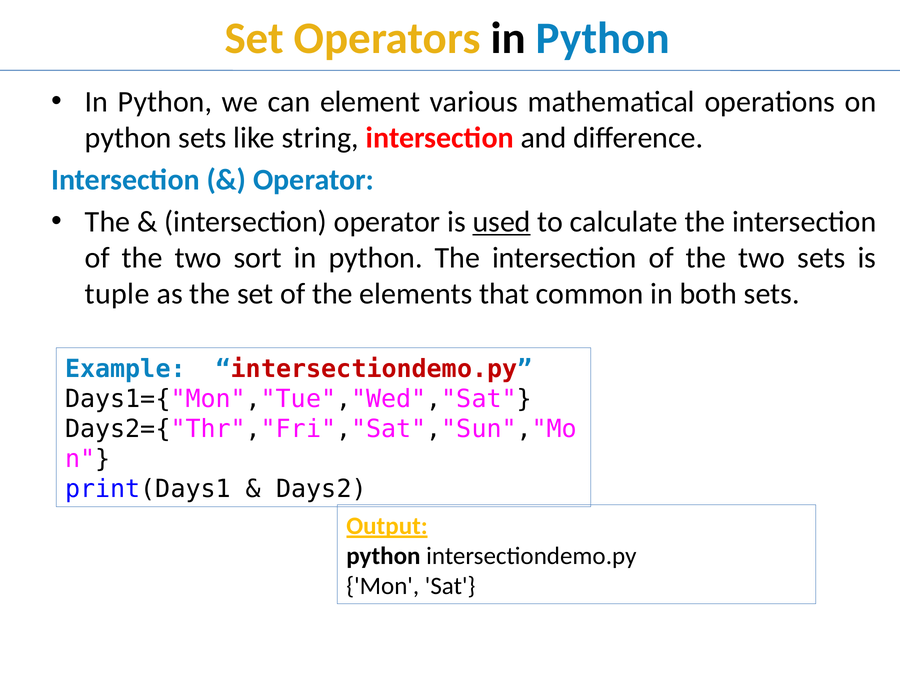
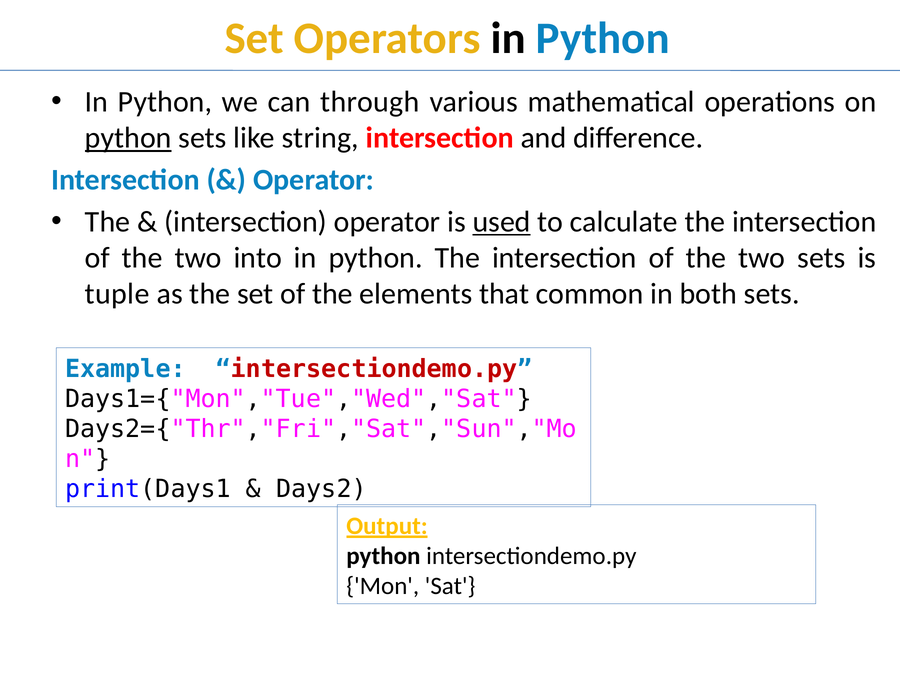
element: element -> through
python at (128, 138) underline: none -> present
sort: sort -> into
